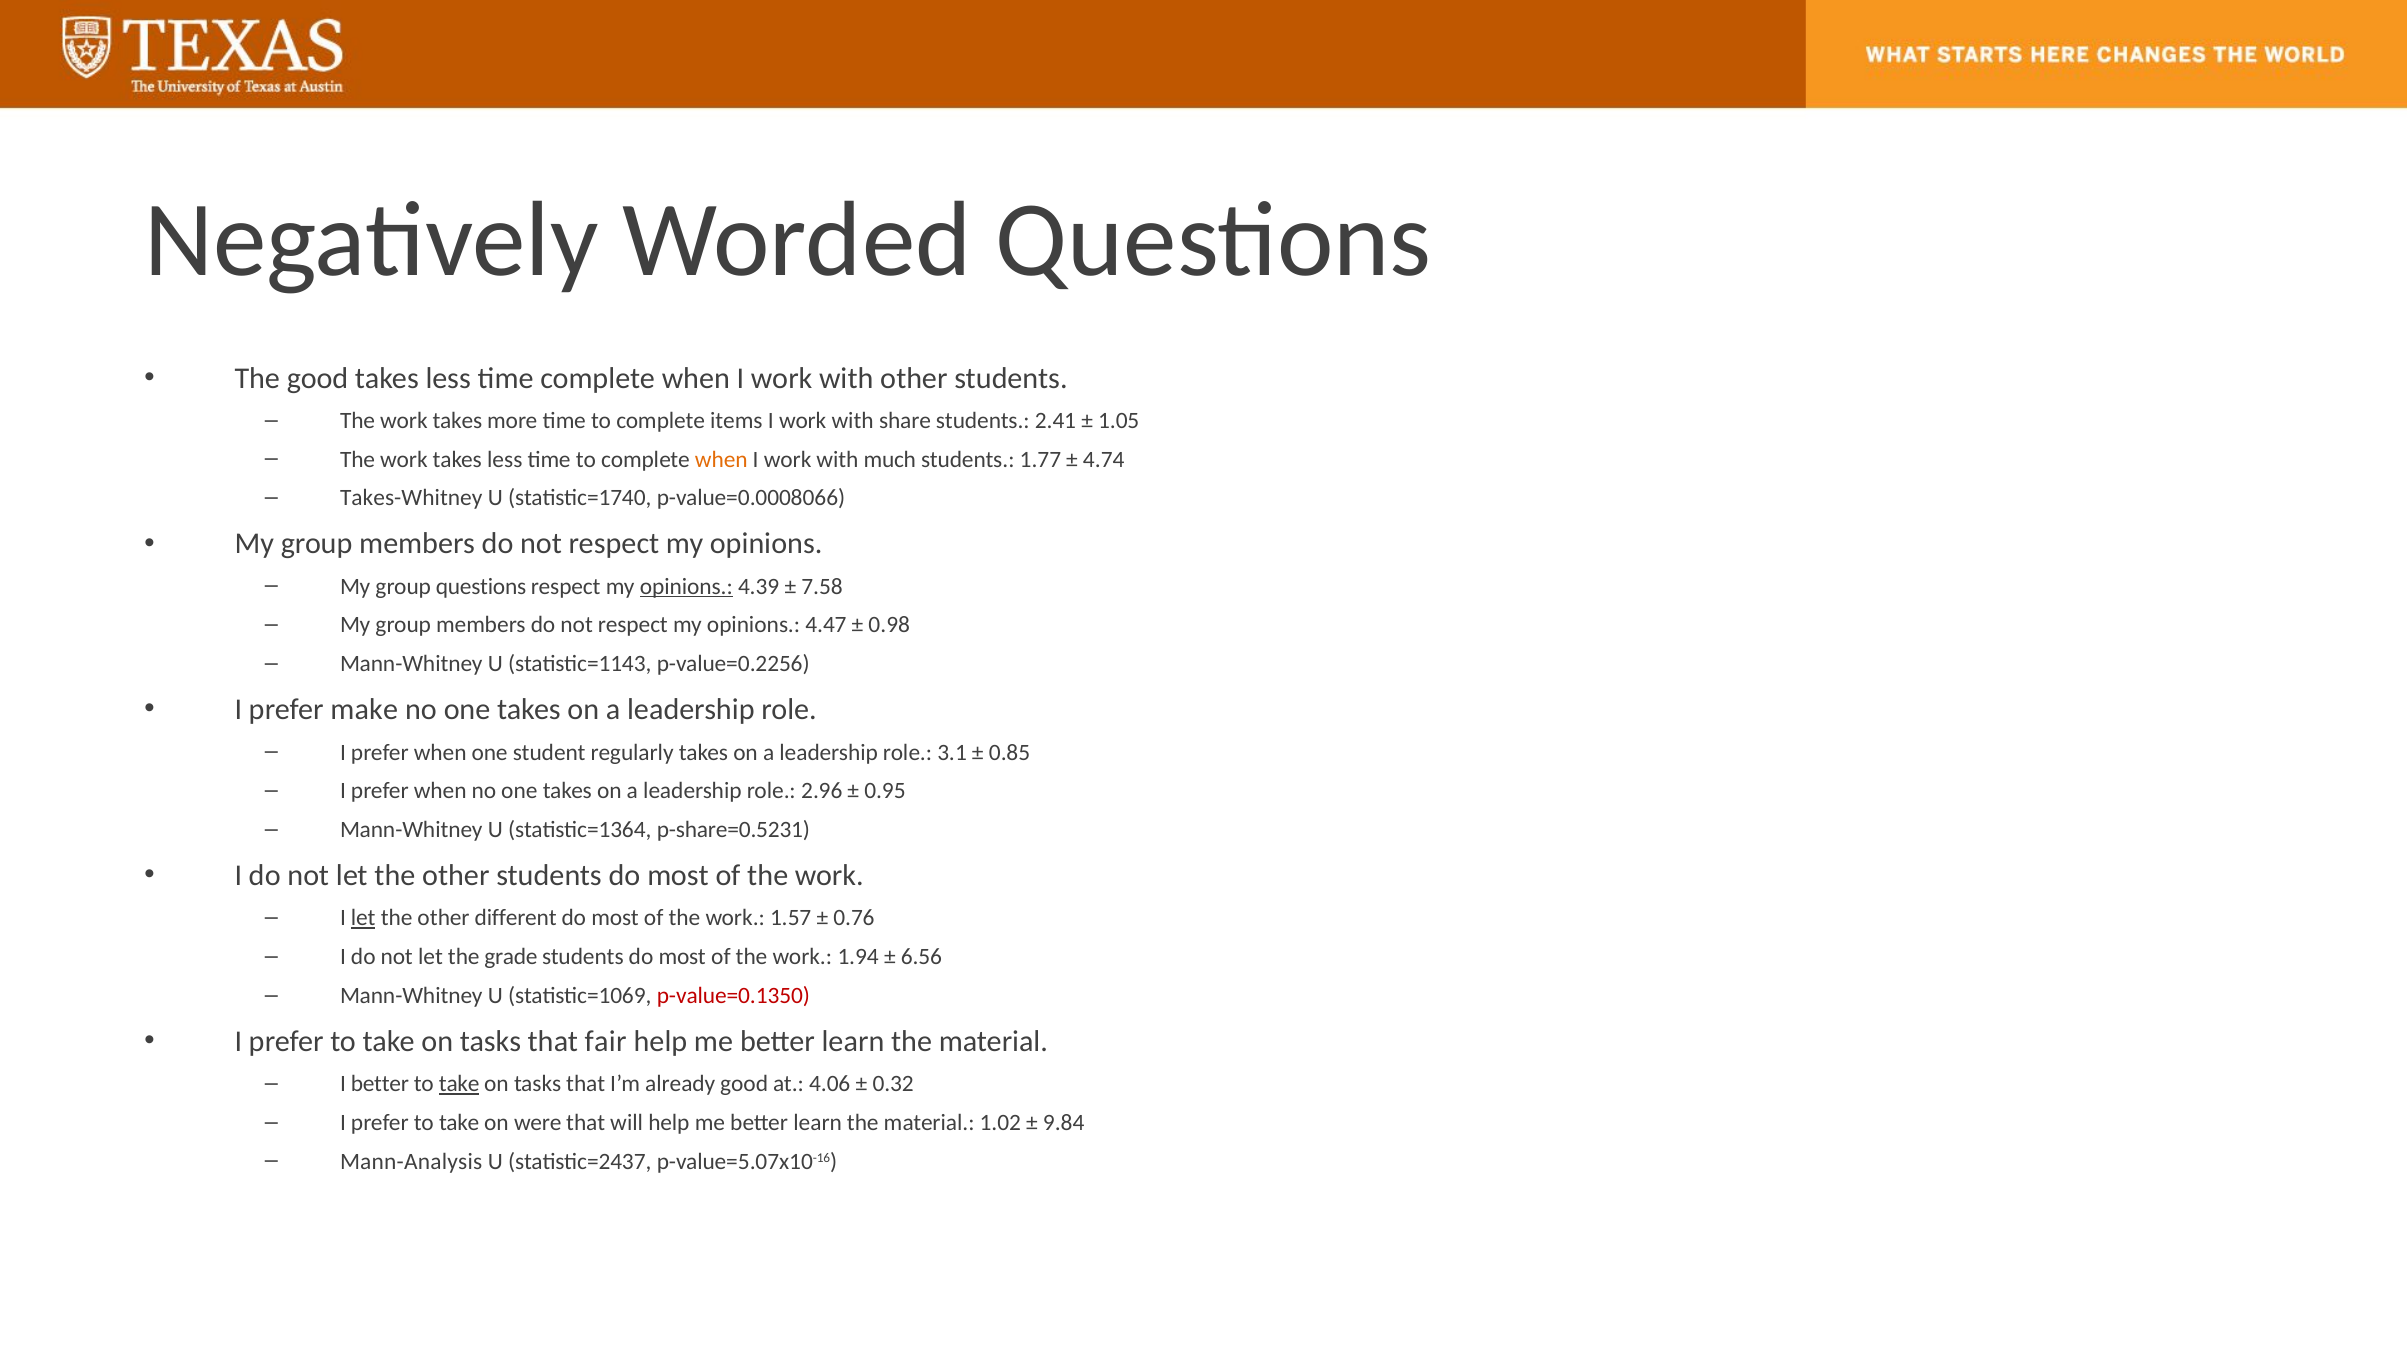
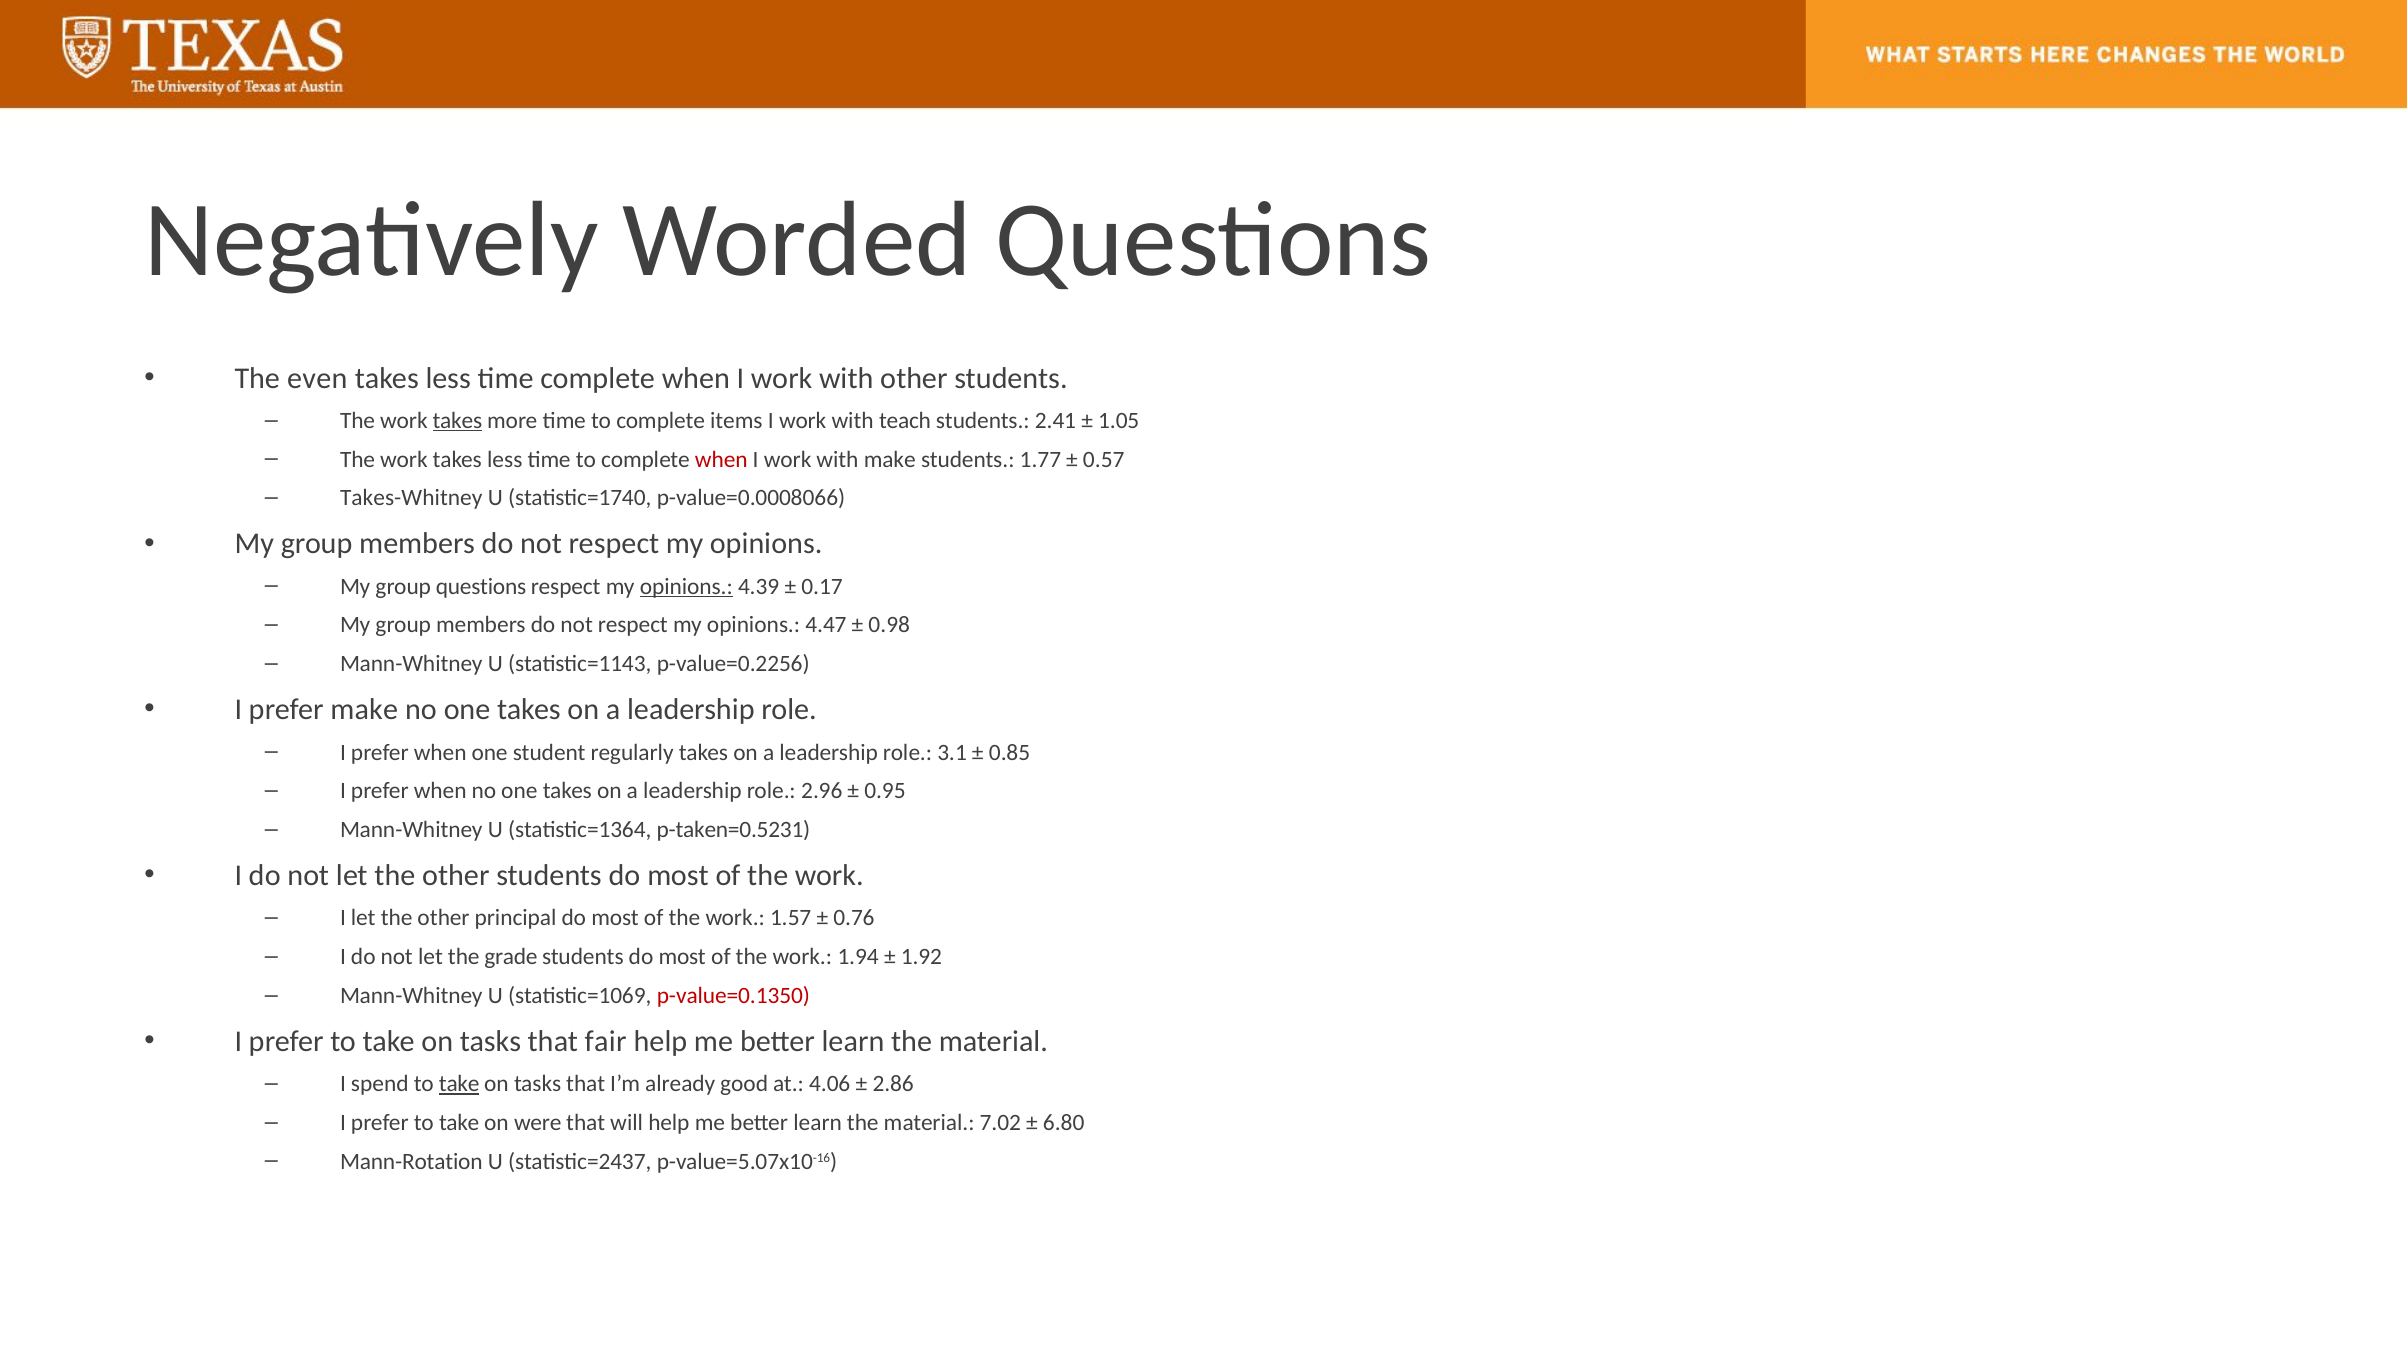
The good: good -> even
takes at (457, 421) underline: none -> present
share: share -> teach
when at (721, 459) colour: orange -> red
with much: much -> make
4.74: 4.74 -> 0.57
7.58: 7.58 -> 0.17
p-share=0.5231: p-share=0.5231 -> p-taken=0.5231
let at (363, 918) underline: present -> none
different: different -> principal
6.56: 6.56 -> 1.92
I better: better -> spend
0.32: 0.32 -> 2.86
1.02: 1.02 -> 7.02
9.84: 9.84 -> 6.80
Mann-Analysis: Mann-Analysis -> Mann-Rotation
